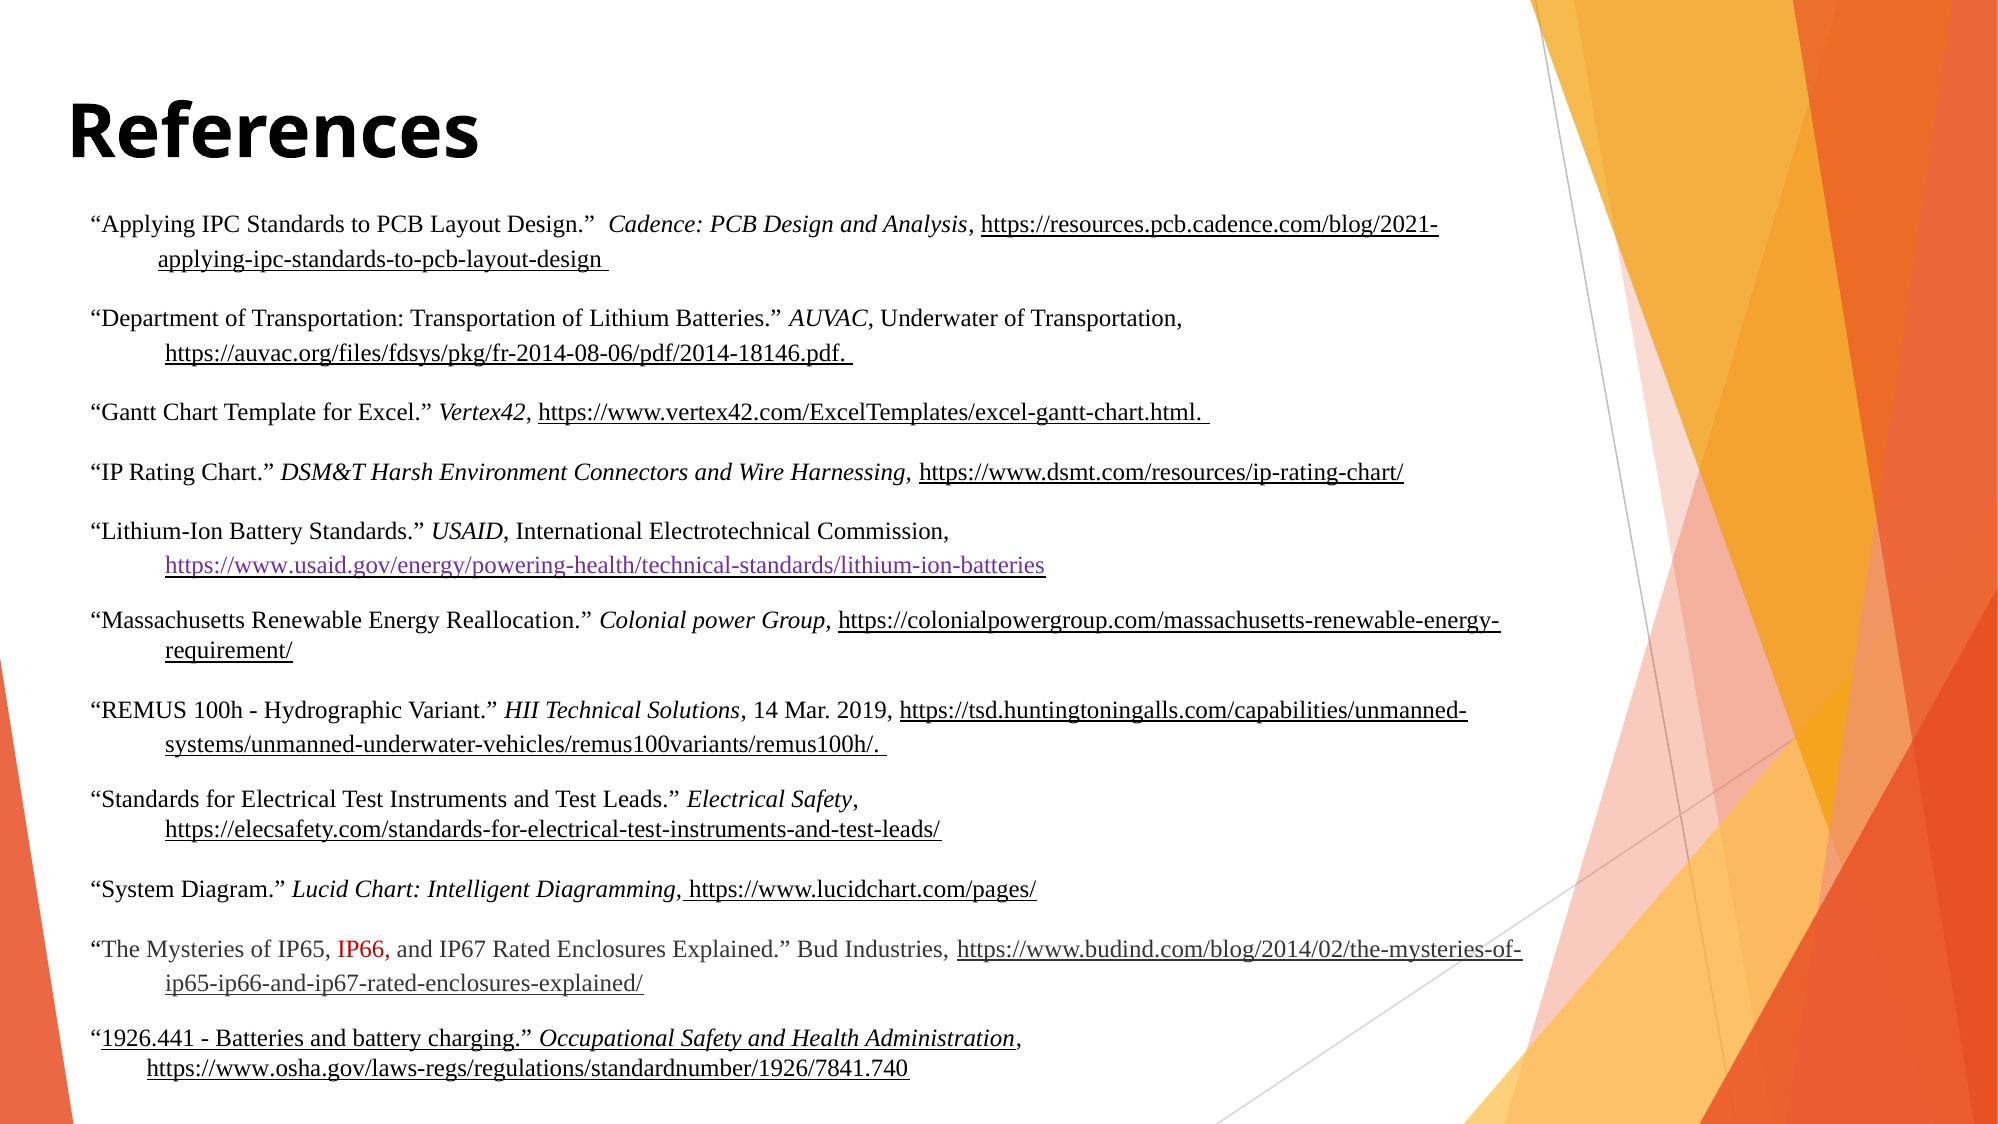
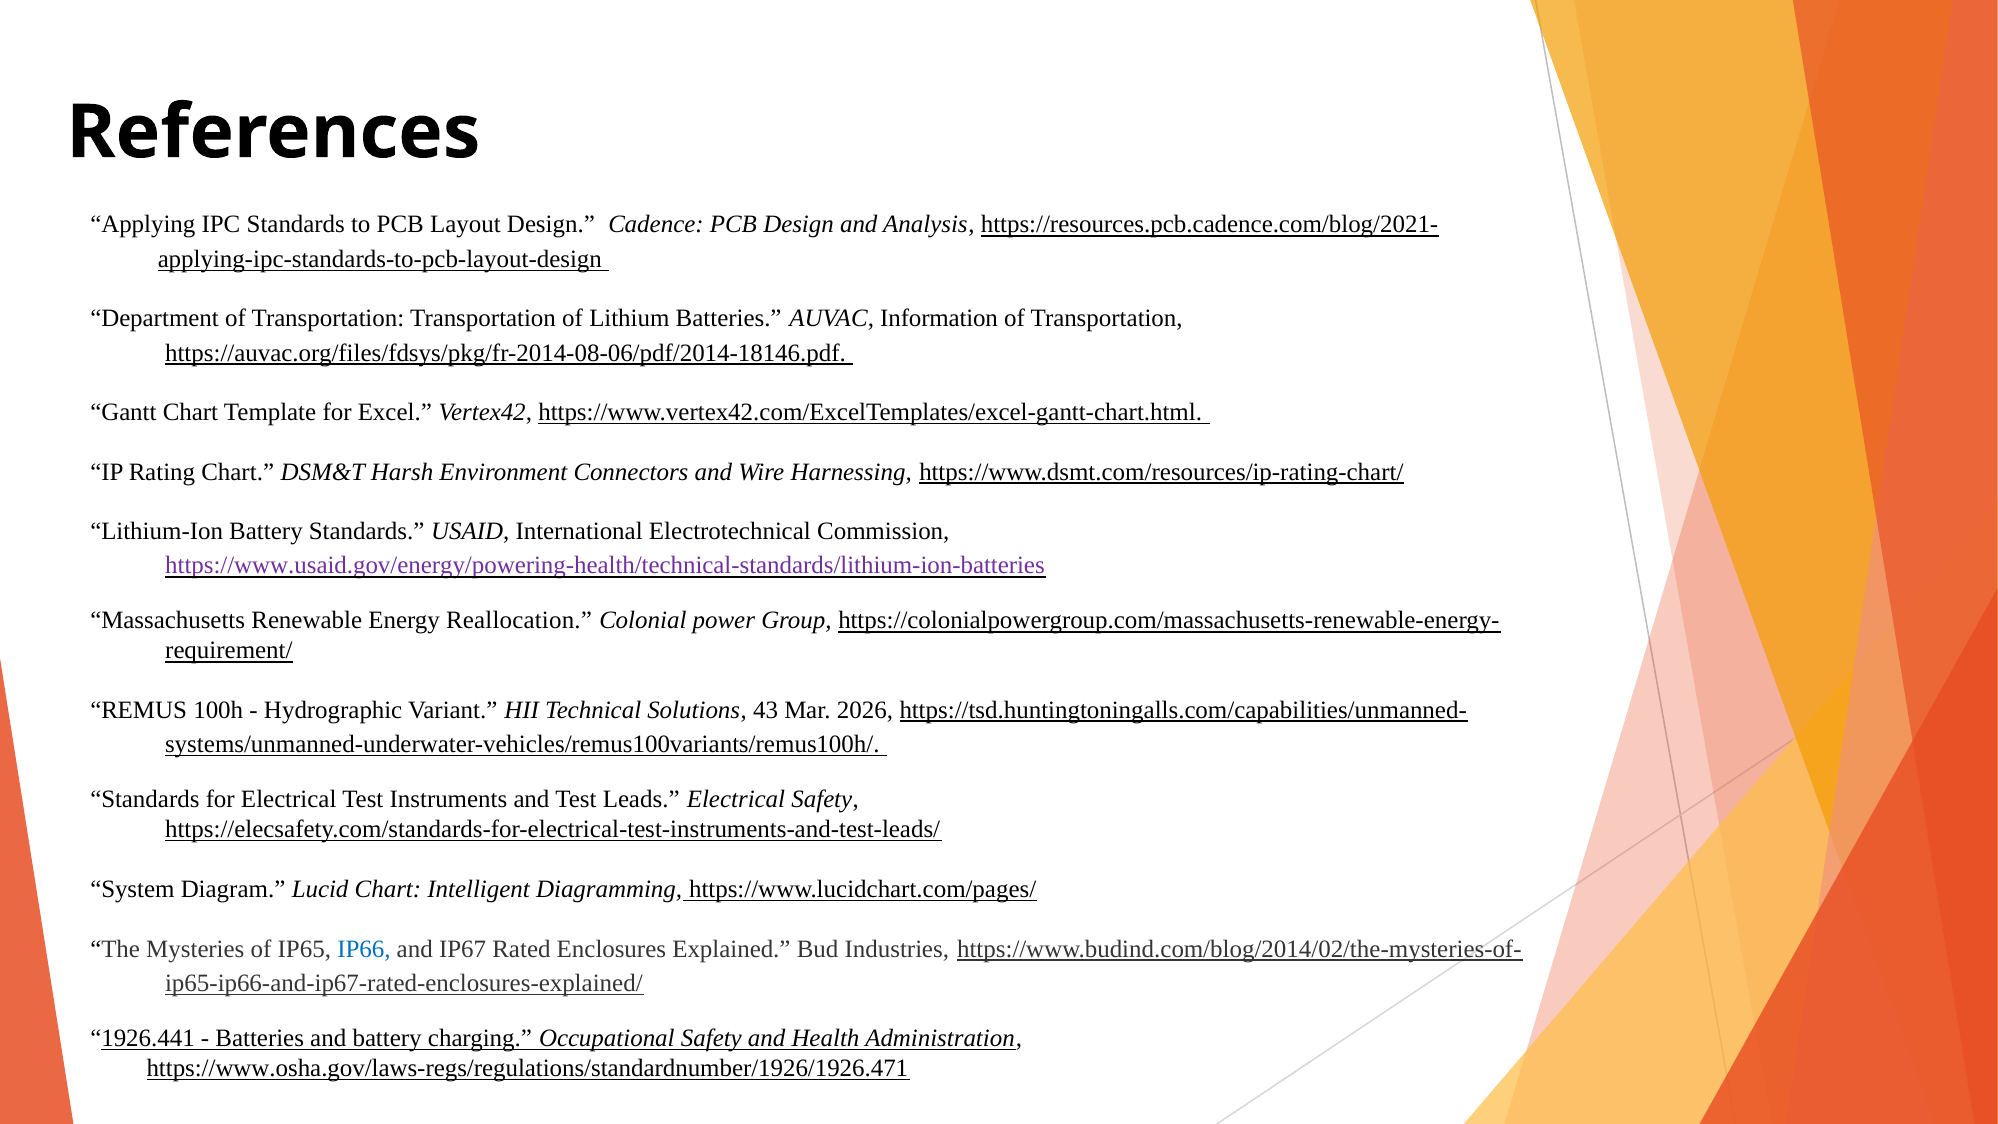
Underwater: Underwater -> Information
14: 14 -> 43
2019: 2019 -> 2026
IP66 colour: red -> blue
https://www.osha.gov/laws-regs/regulations/standardnumber/1926/7841.740: https://www.osha.gov/laws-regs/regulations/standardnumber/1926/7841.740 -> https://www.osha.gov/laws-regs/regulations/standardnumber/1926/1926.471
